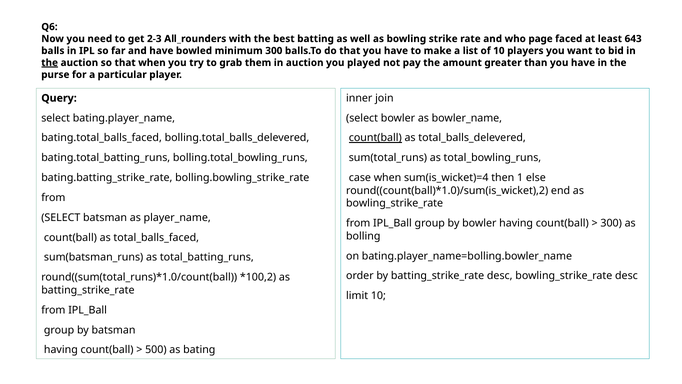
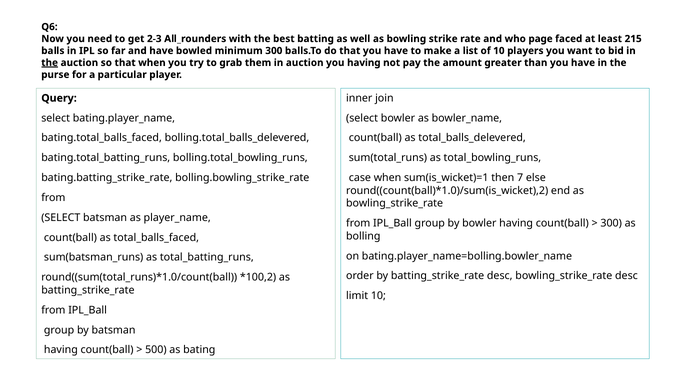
643: 643 -> 215
you played: played -> having
count(ball at (375, 138) underline: present -> none
sum(is_wicket)=4: sum(is_wicket)=4 -> sum(is_wicket)=1
1: 1 -> 7
